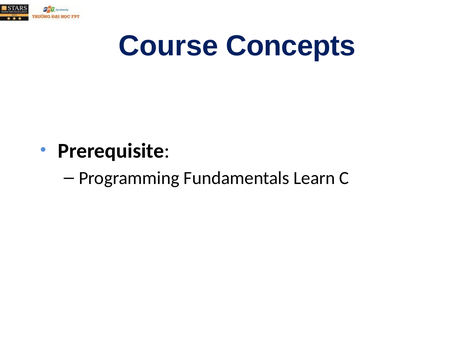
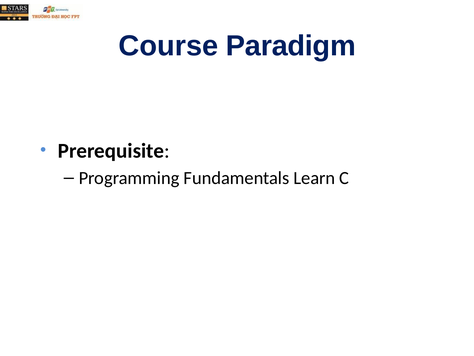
Concepts: Concepts -> Paradigm
